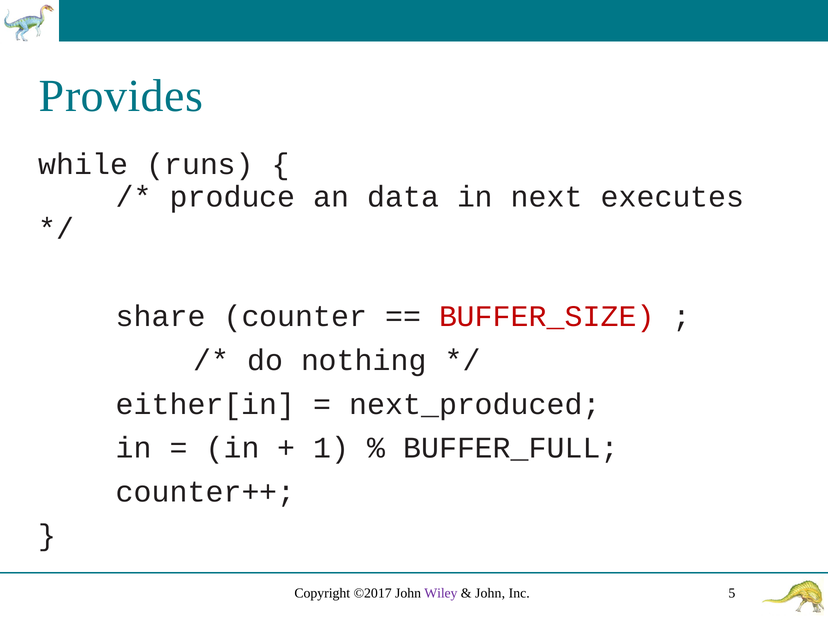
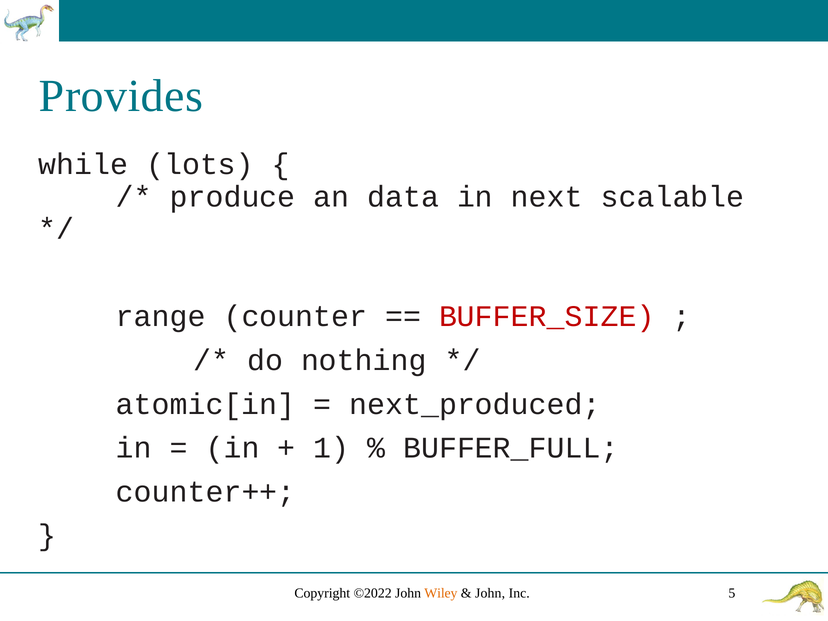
runs: runs -> lots
executes: executes -> scalable
share: share -> range
either[in: either[in -> atomic[in
©2017: ©2017 -> ©2022
Wiley colour: purple -> orange
